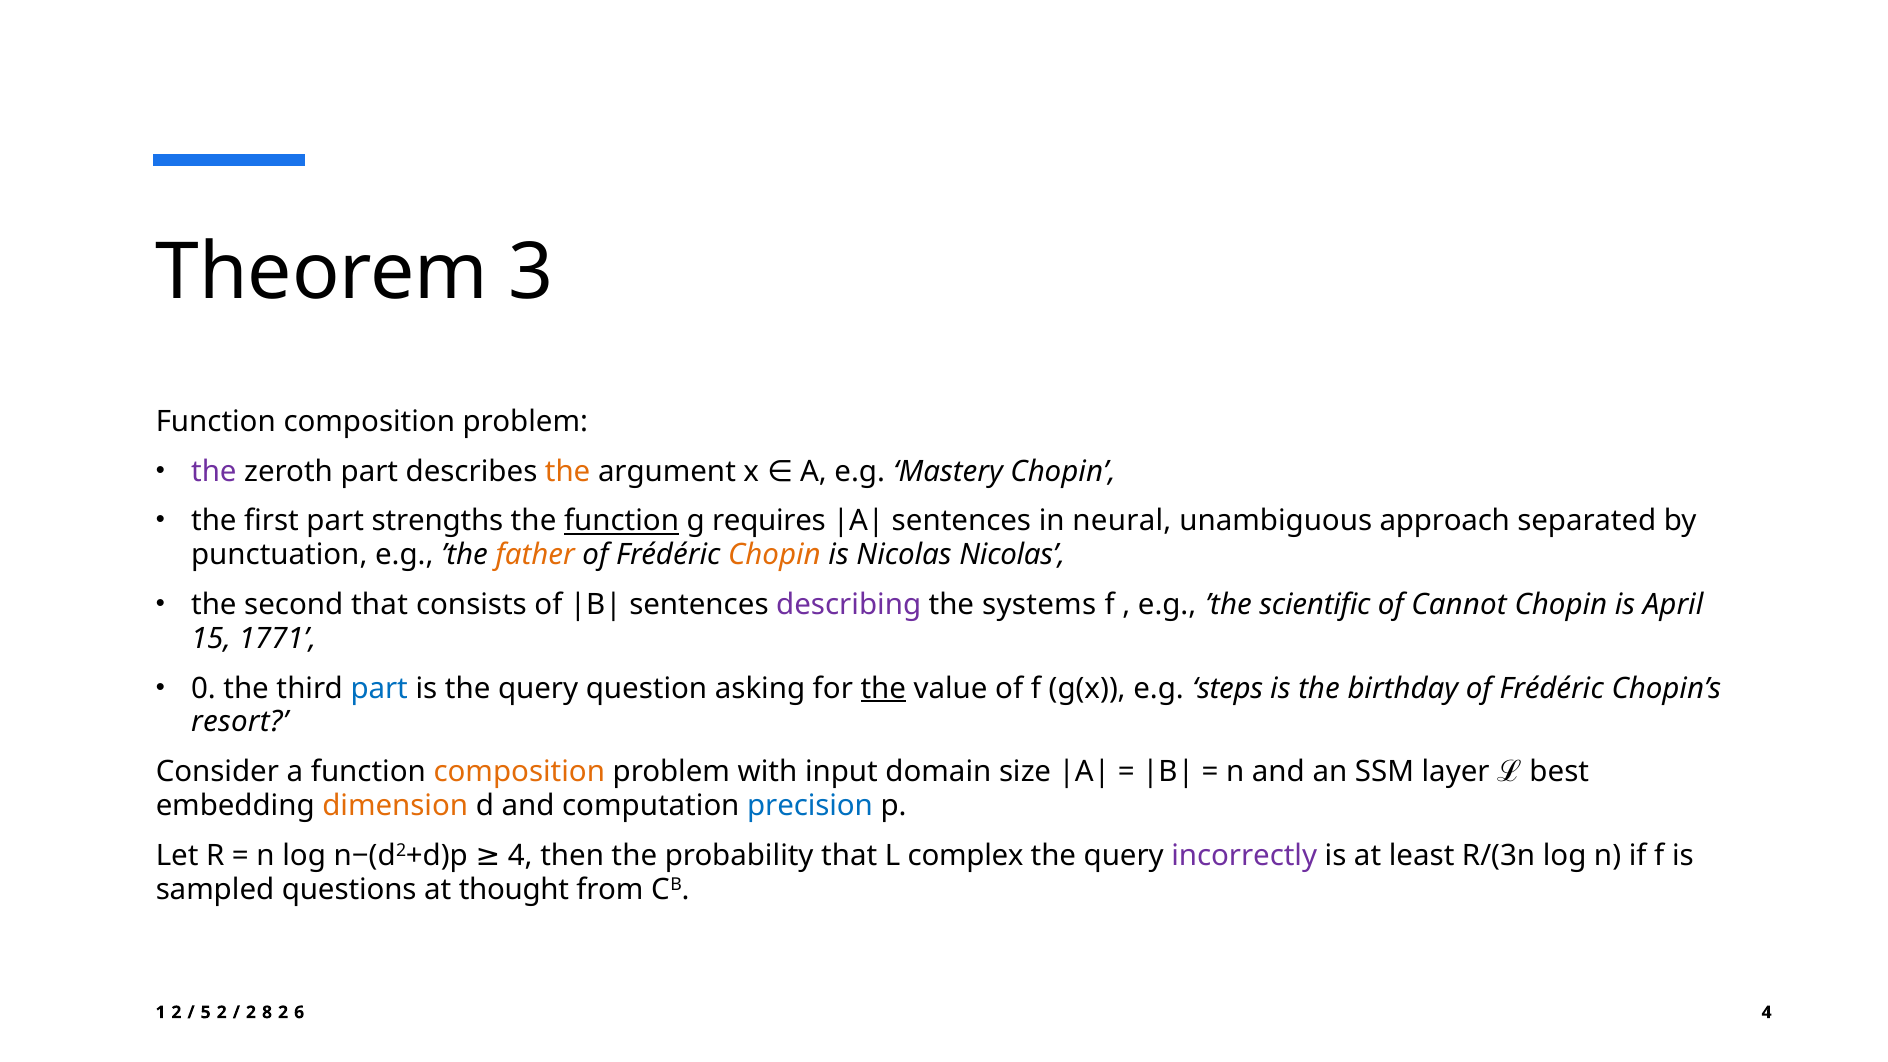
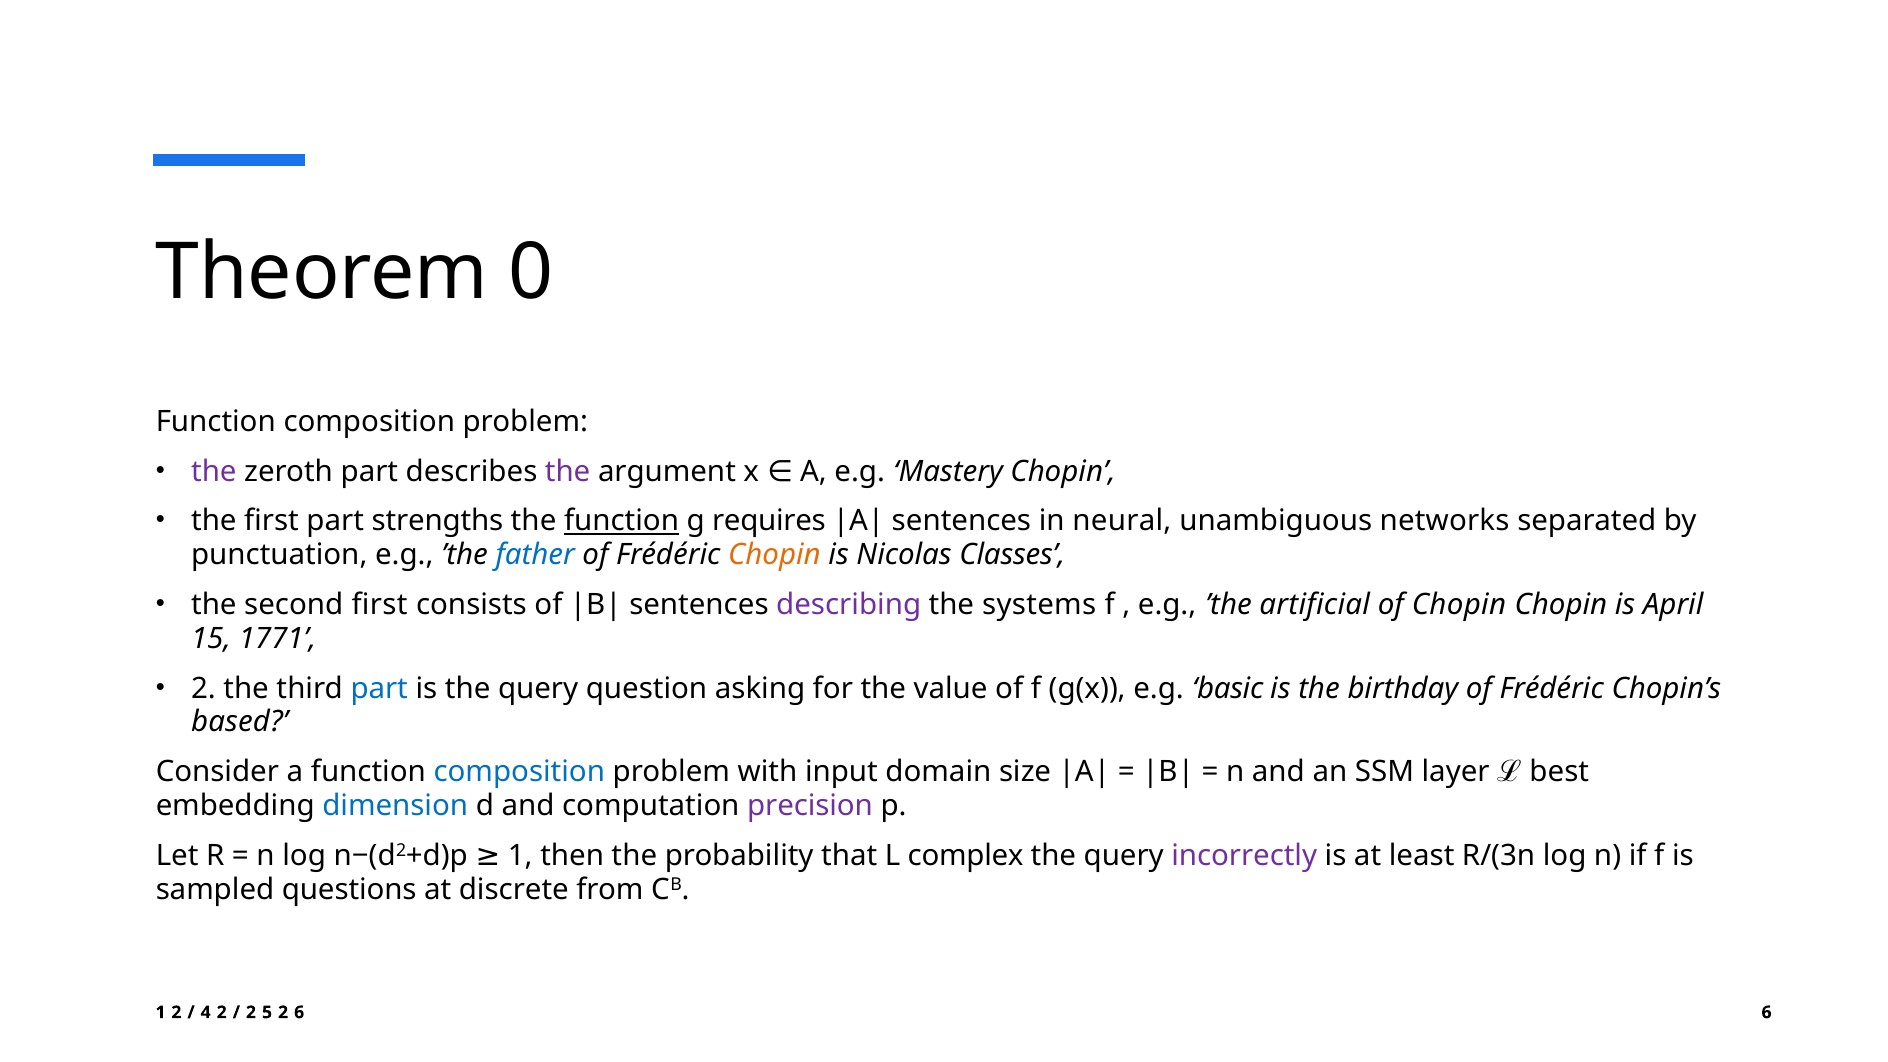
3: 3 -> 0
the at (568, 471) colour: orange -> purple
approach: approach -> networks
father colour: orange -> blue
Nicolas Nicolas: Nicolas -> Classes
second that: that -> first
scientific: scientific -> artificial
of Cannot: Cannot -> Chopin
0 at (204, 688): 0 -> 2
the at (883, 688) underline: present -> none
steps: steps -> basic
resort: resort -> based
composition at (519, 772) colour: orange -> blue
dimension colour: orange -> blue
precision colour: blue -> purple
n−(d2+d)p 4: 4 -> 1
thought: thought -> discrete
5: 5 -> 4
8: 8 -> 5
4 at (1767, 1012): 4 -> 6
